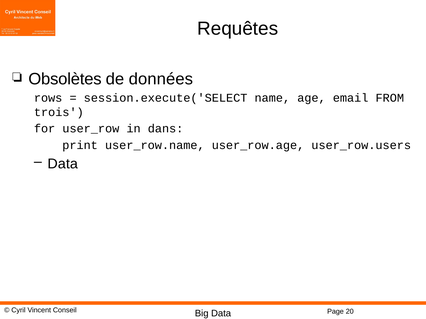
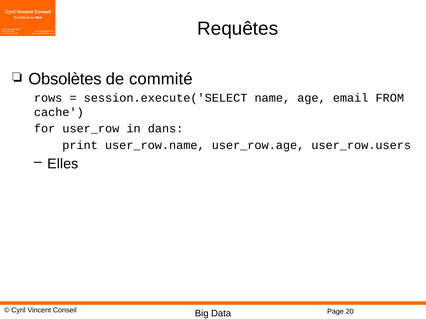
données: données -> commité
trois: trois -> cache
Data at (63, 164): Data -> Elles
